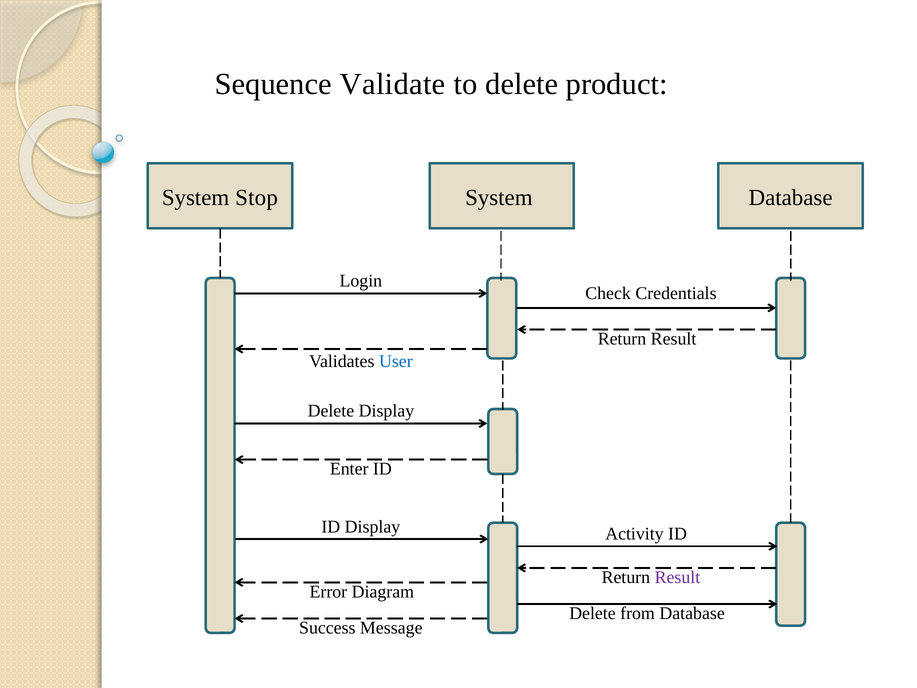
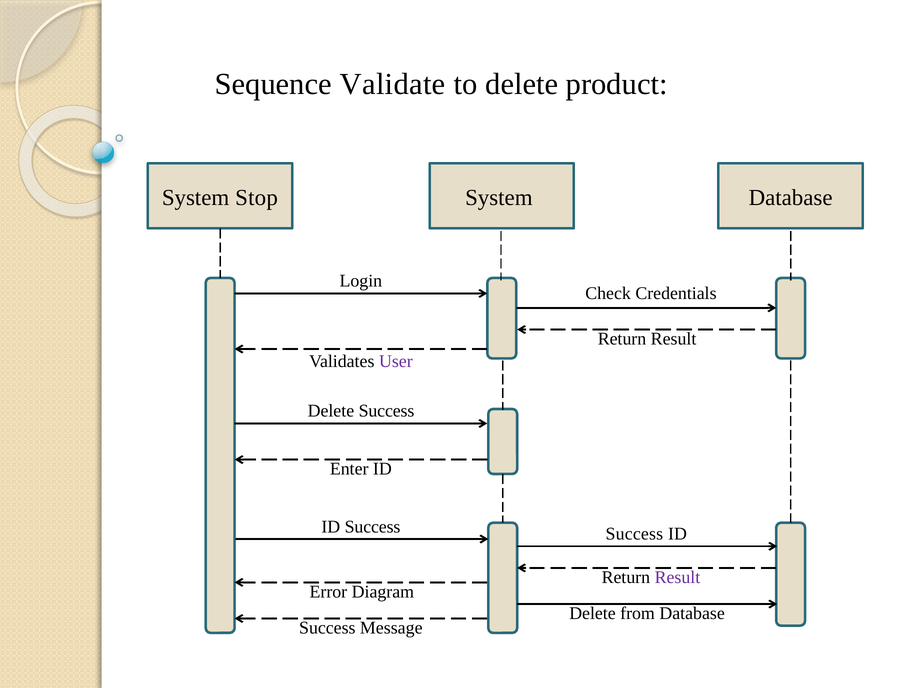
User colour: blue -> purple
Delete Display: Display -> Success
ID Display: Display -> Success
Activity at (634, 534): Activity -> Success
